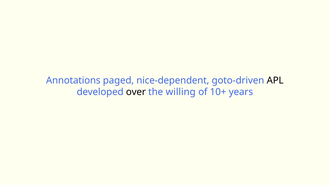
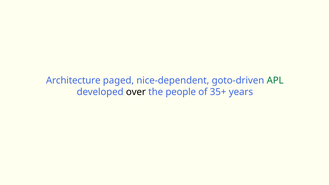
Annotations: Annotations -> Architecture
APL colour: black -> green
willing: willing -> people
10+: 10+ -> 35+
